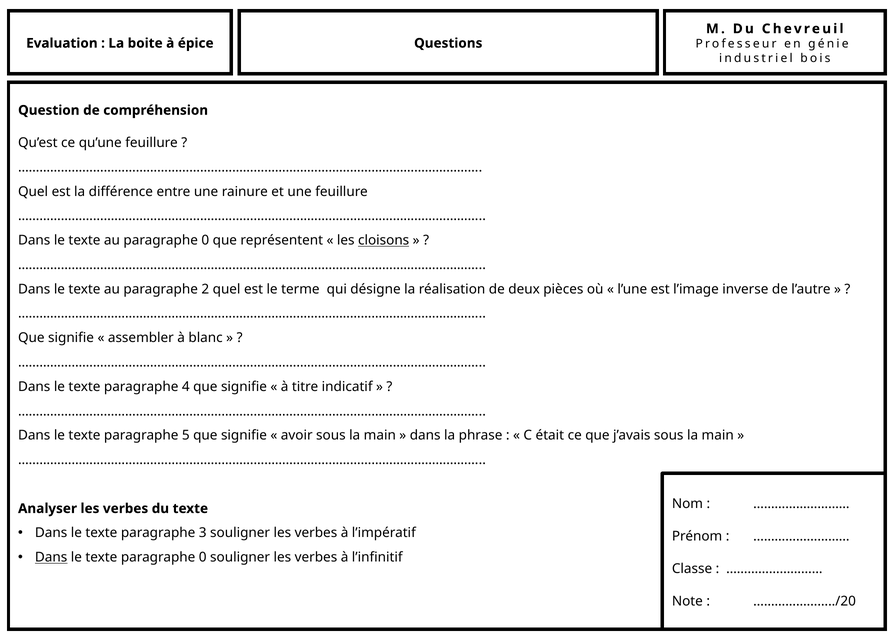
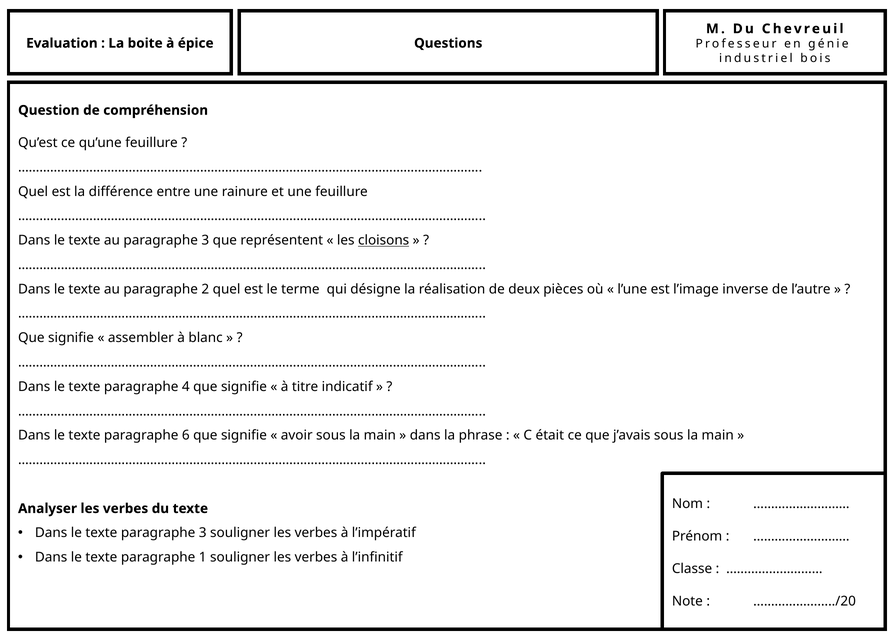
au paragraphe 0: 0 -> 3
5: 5 -> 6
Dans at (51, 557) underline: present -> none
texte paragraphe 0: 0 -> 1
